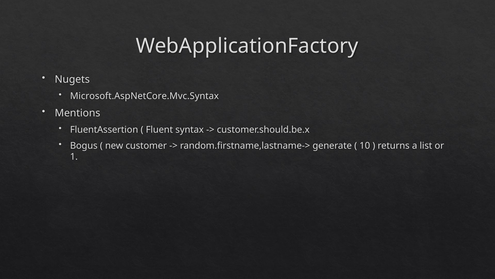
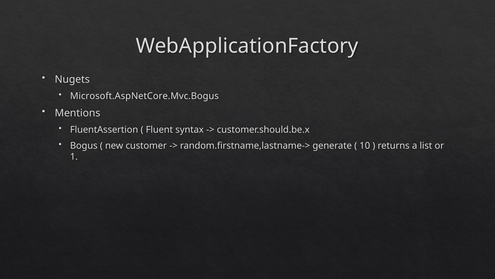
Microsoft.AspNetCore.Mvc.Syntax: Microsoft.AspNetCore.Mvc.Syntax -> Microsoft.AspNetCore.Mvc.Bogus
